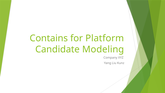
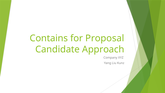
Platform: Platform -> Proposal
Modeling: Modeling -> Approach
